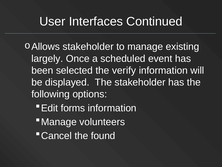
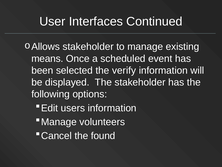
largely: largely -> means
forms: forms -> users
